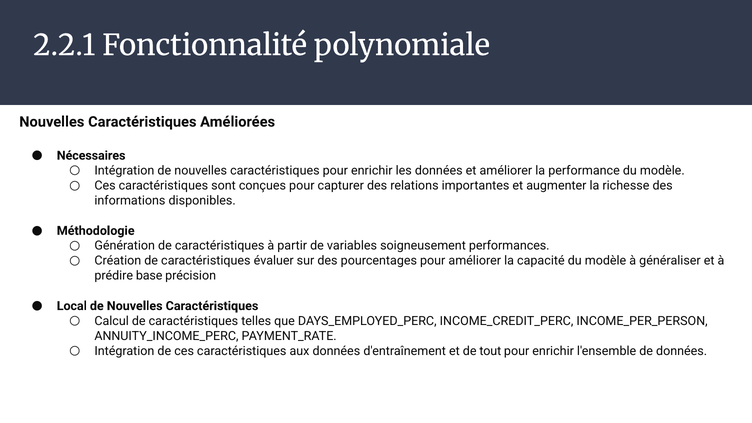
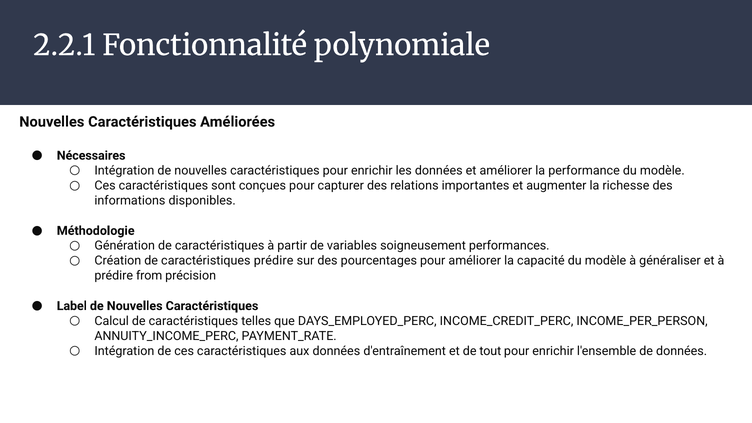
caractéristiques évaluer: évaluer -> prédire
base: base -> from
Local: Local -> Label
